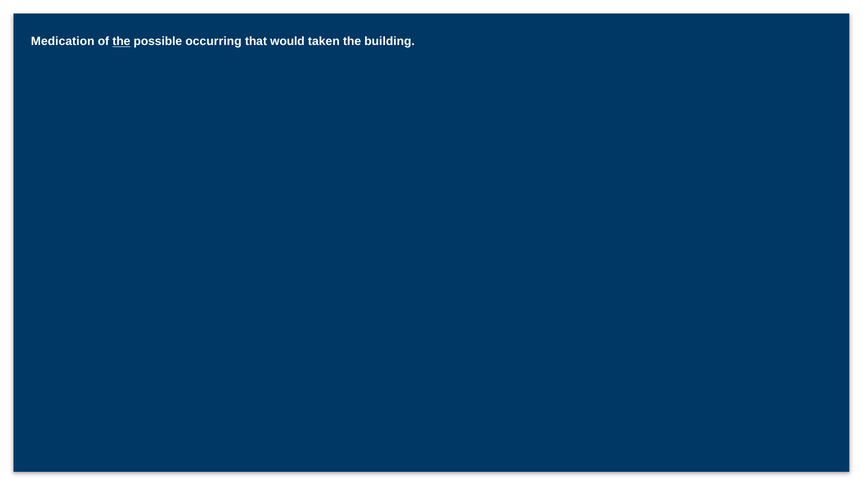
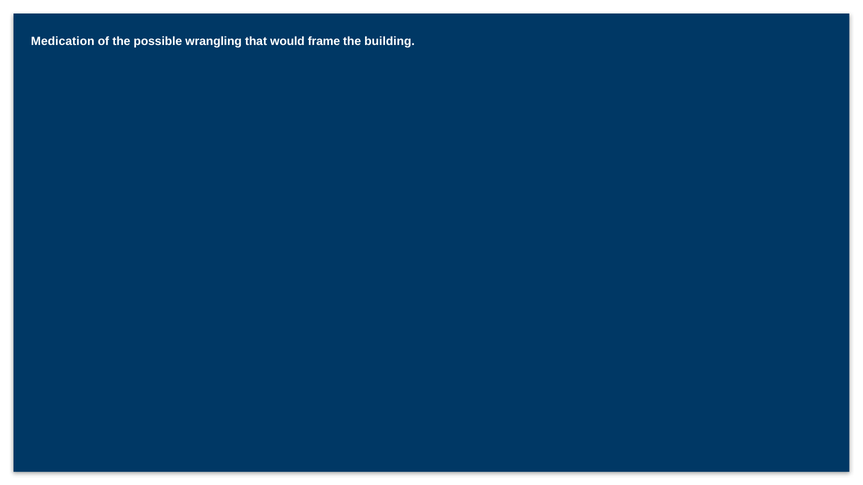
the at (121, 42) underline: present -> none
occurring: occurring -> wrangling
taken: taken -> frame
